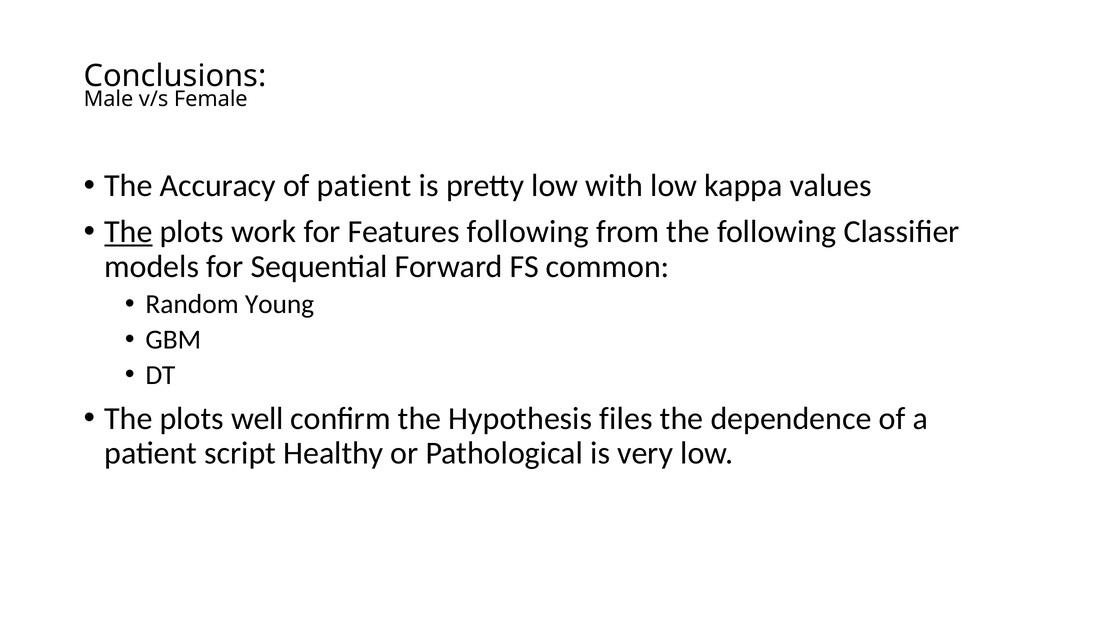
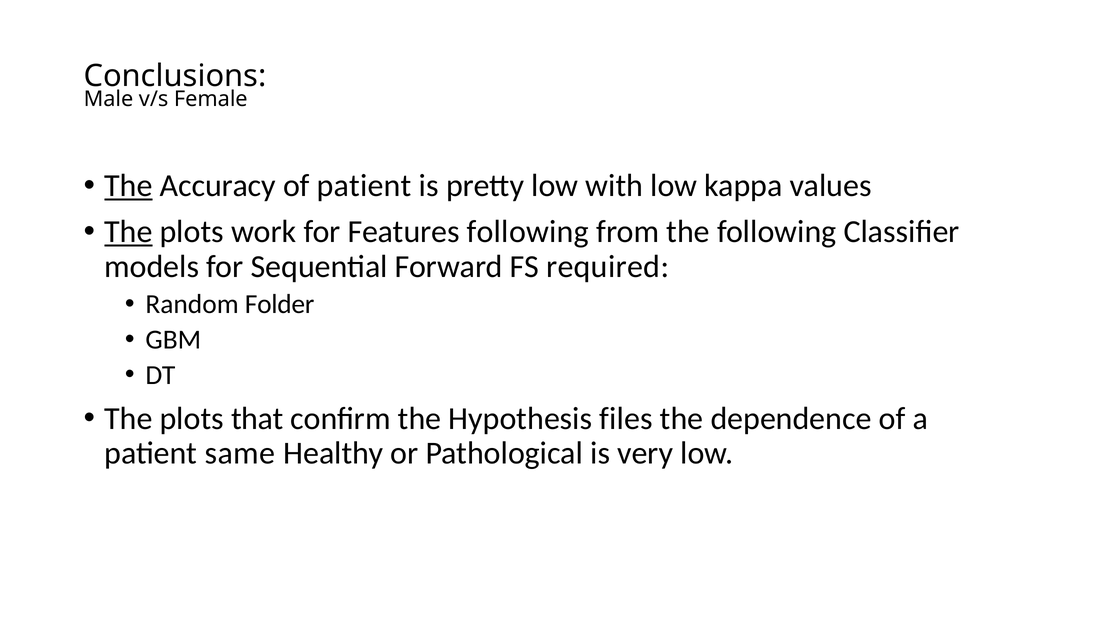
The at (128, 186) underline: none -> present
common: common -> required
Young: Young -> Folder
well: well -> that
script: script -> same
